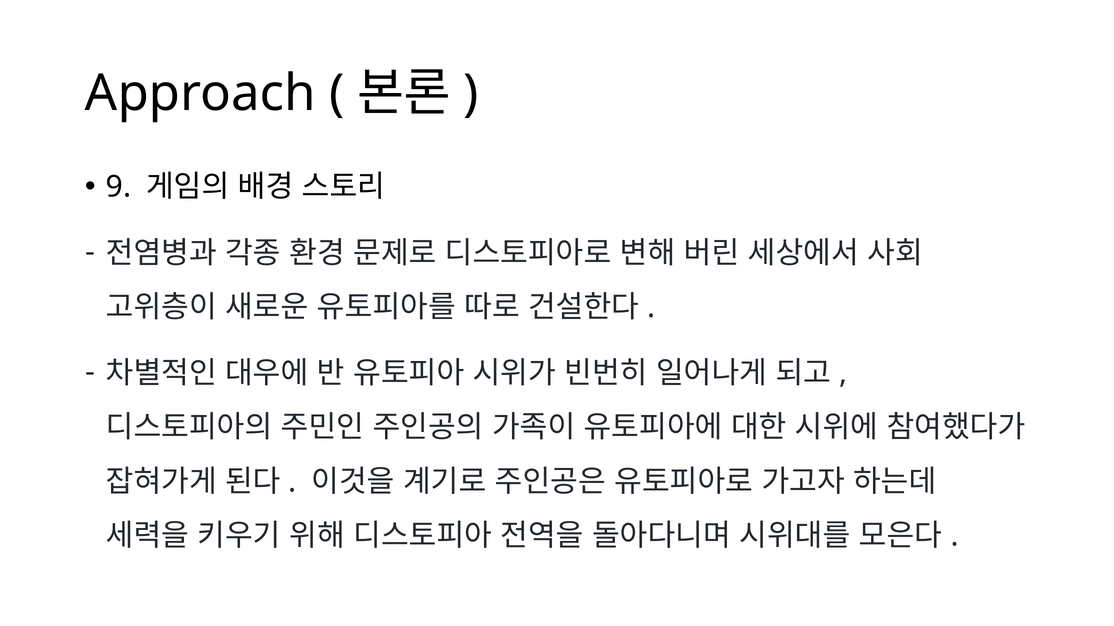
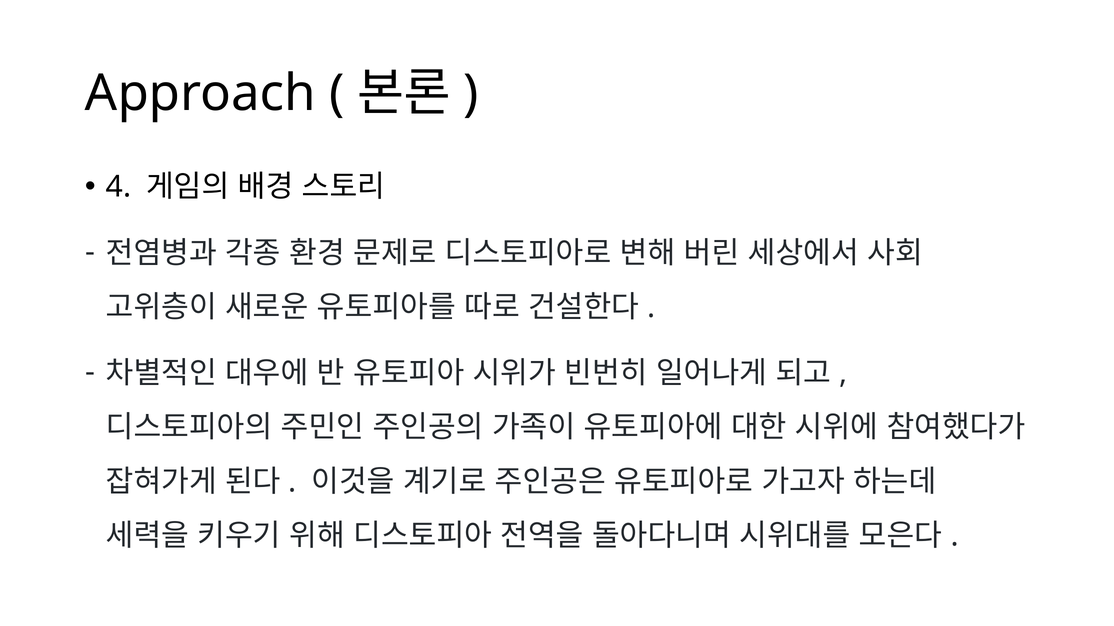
9: 9 -> 4
